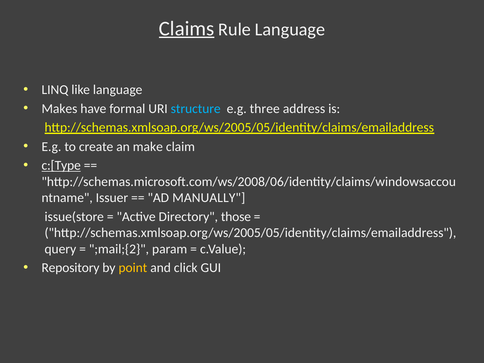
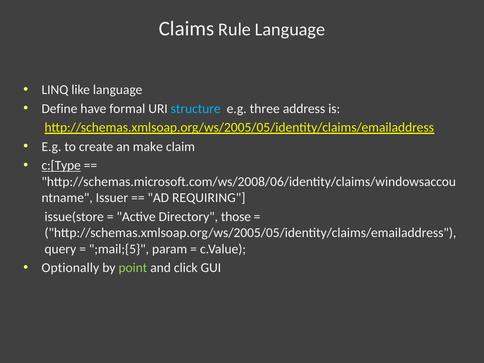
Claims underline: present -> none
Makes: Makes -> Define
MANUALLY: MANUALLY -> REQUIRING
;mail;{2: ;mail;{2 -> ;mail;{5
Repository: Repository -> Optionally
point colour: yellow -> light green
